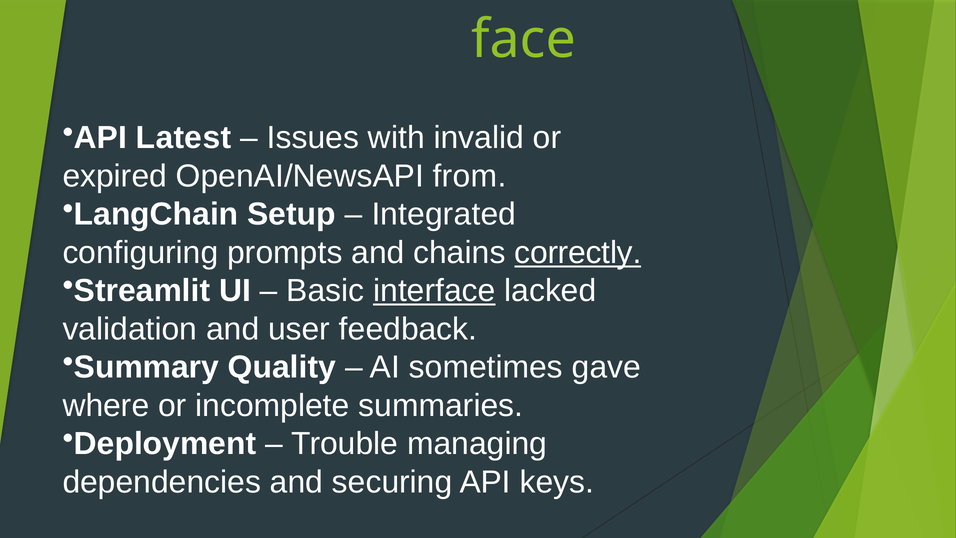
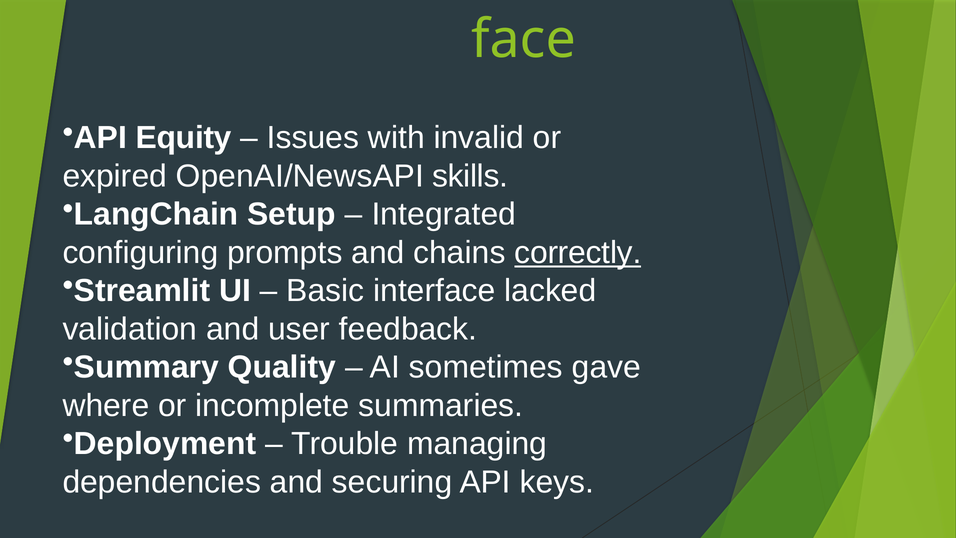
Latest: Latest -> Equity
from: from -> skills
interface underline: present -> none
